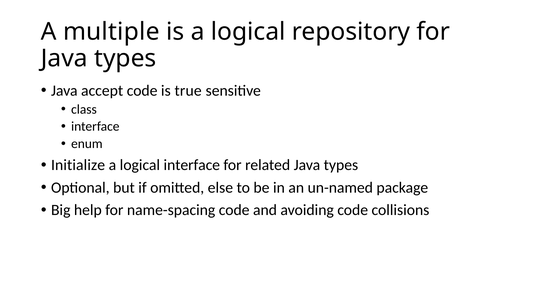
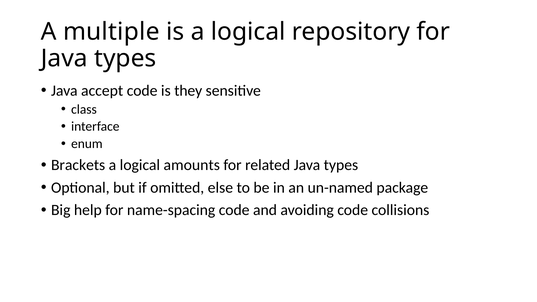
true: true -> they
Initialize: Initialize -> Brackets
logical interface: interface -> amounts
